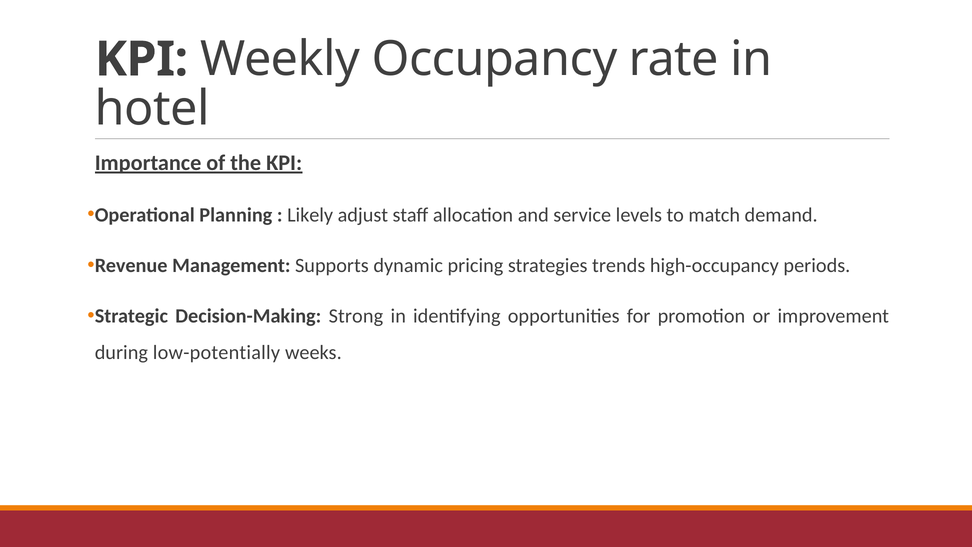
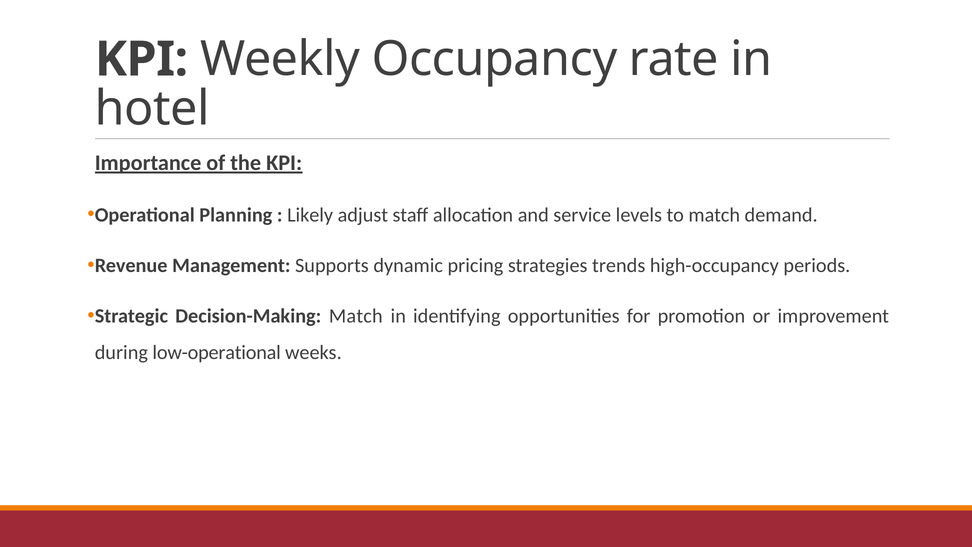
Decision-Making Strong: Strong -> Match
low-potentially: low-potentially -> low-operational
